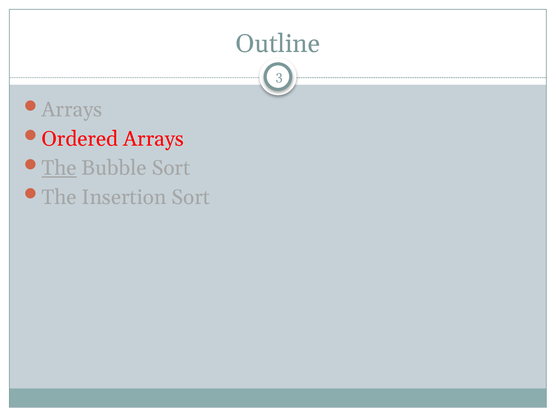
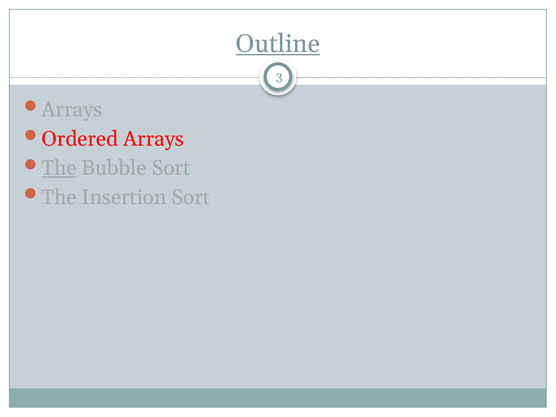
Outline underline: none -> present
